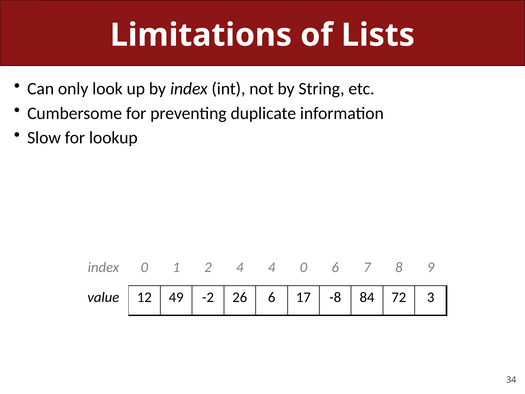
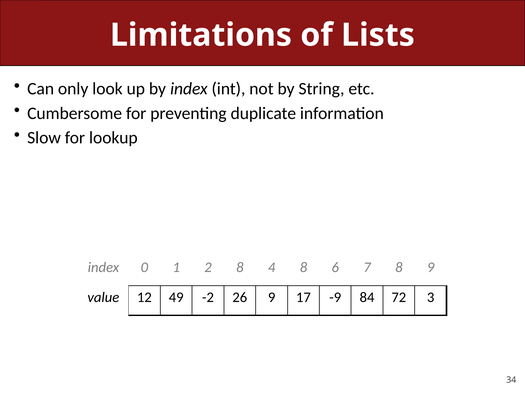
2 4: 4 -> 8
4 0: 0 -> 8
26 6: 6 -> 9
-8: -8 -> -9
